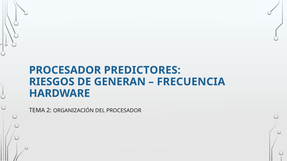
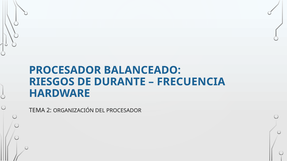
PREDICTORES: PREDICTORES -> BALANCEADO
GENERAN: GENERAN -> DURANTE
